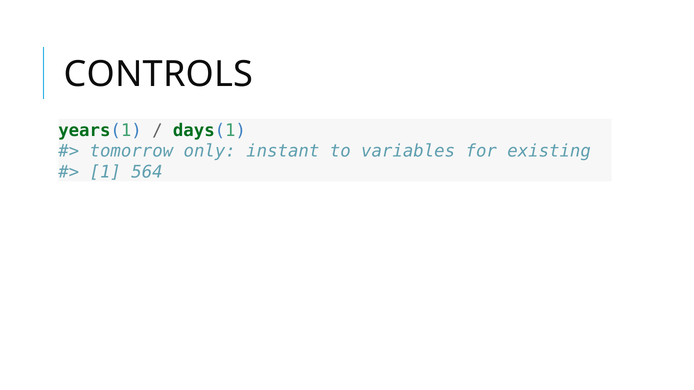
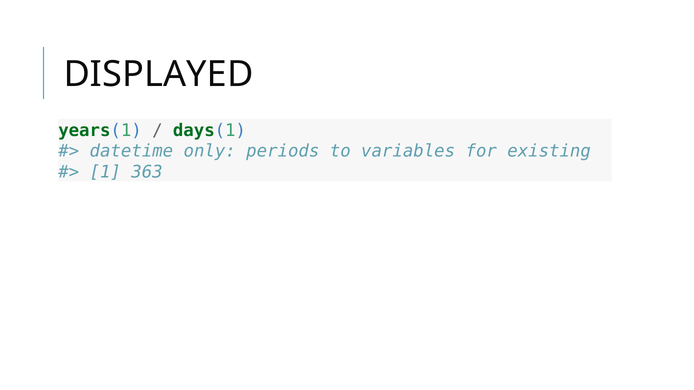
CONTROLS: CONTROLS -> DISPLAYED
tomorrow: tomorrow -> datetime
instant: instant -> periods
564: 564 -> 363
